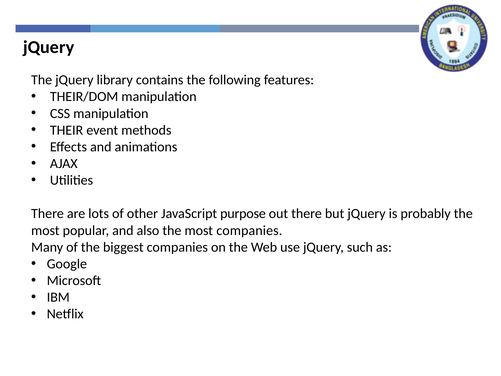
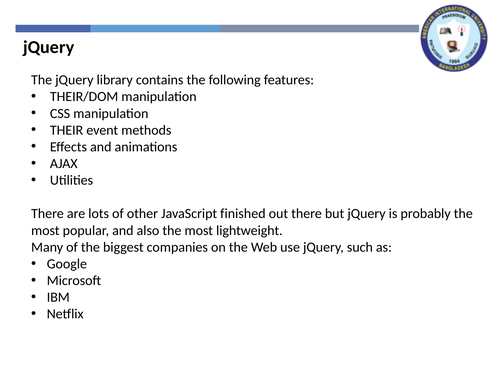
purpose: purpose -> finished
most companies: companies -> lightweight
